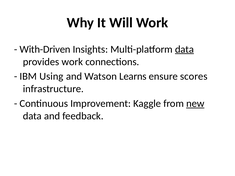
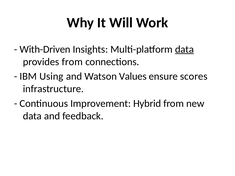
provides work: work -> from
Learns: Learns -> Values
Kaggle: Kaggle -> Hybrid
new underline: present -> none
